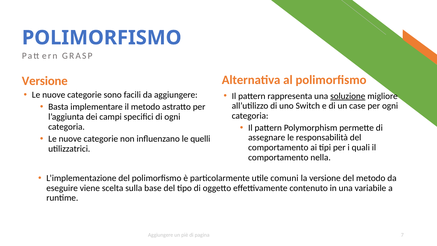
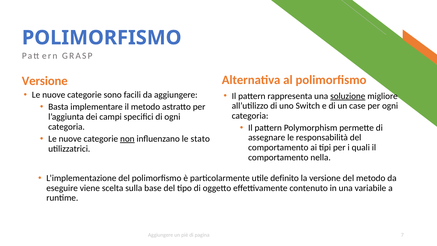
non underline: none -> present
quelli: quelli -> stato
comuni: comuni -> definito
